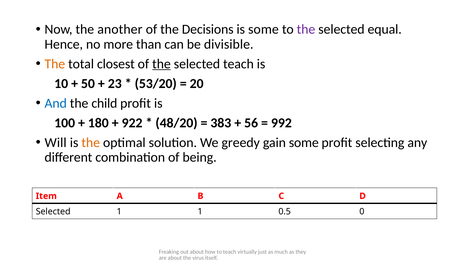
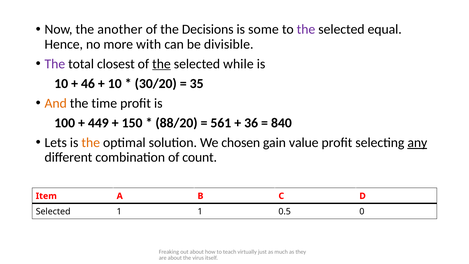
than: than -> with
The at (55, 64) colour: orange -> purple
selected teach: teach -> while
50: 50 -> 46
23 at (115, 83): 23 -> 10
53/20: 53/20 -> 30/20
20: 20 -> 35
And colour: blue -> orange
child: child -> time
180: 180 -> 449
922: 922 -> 150
48/20: 48/20 -> 88/20
383: 383 -> 561
56: 56 -> 36
992: 992 -> 840
Will: Will -> Lets
greedy: greedy -> chosen
gain some: some -> value
any underline: none -> present
being: being -> count
